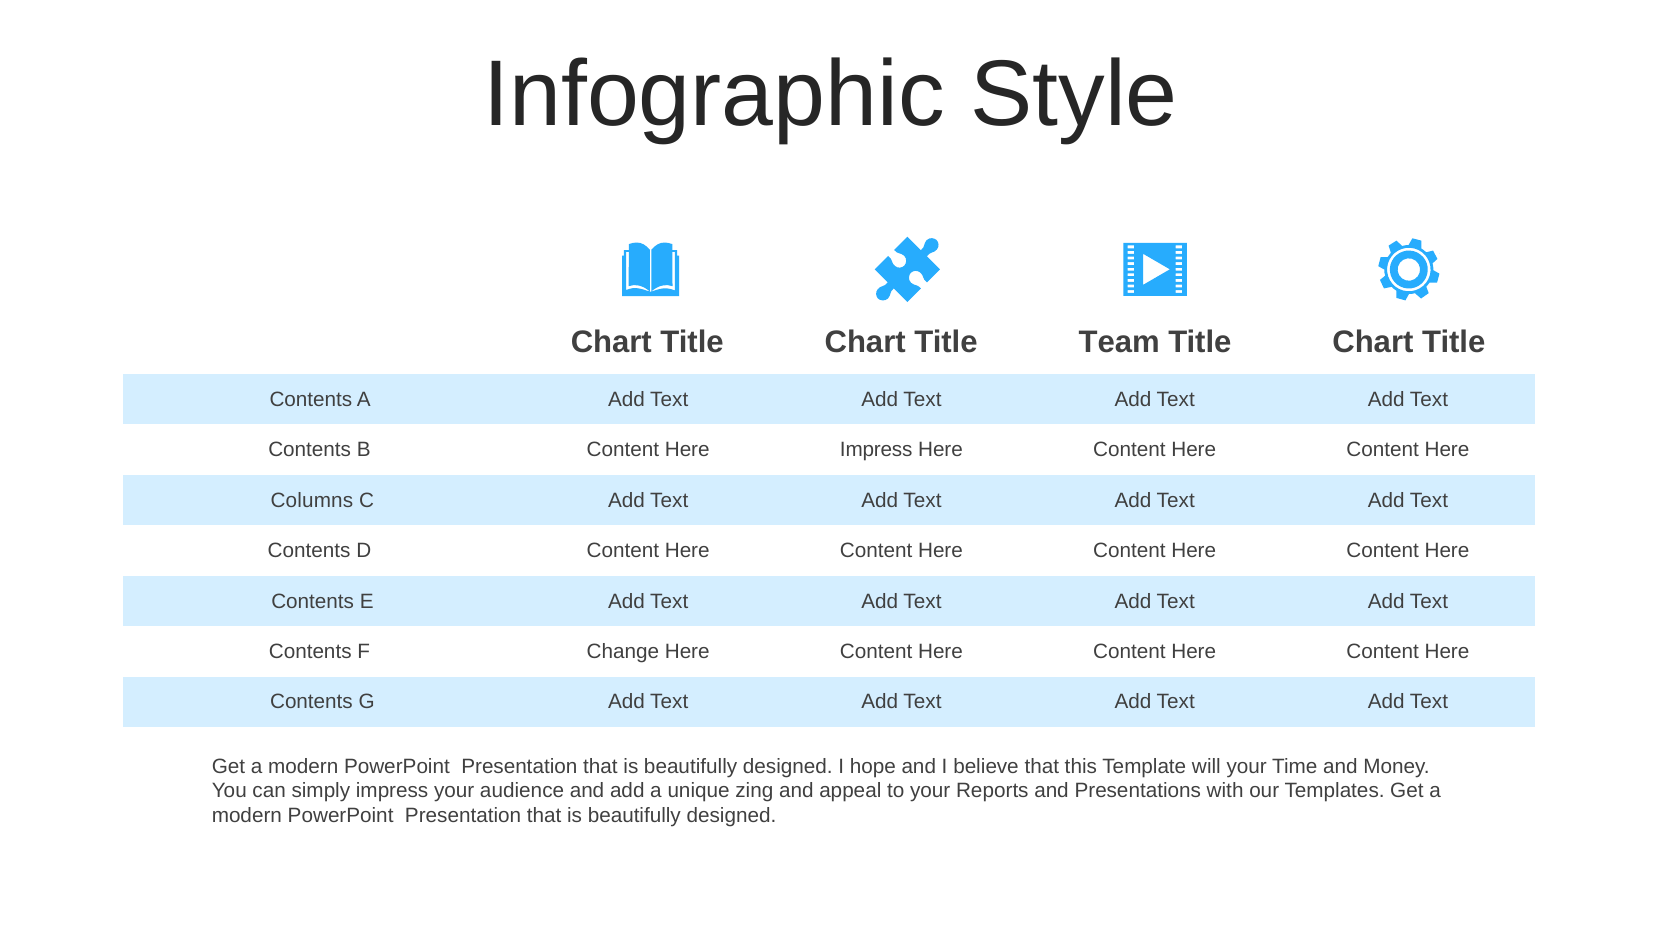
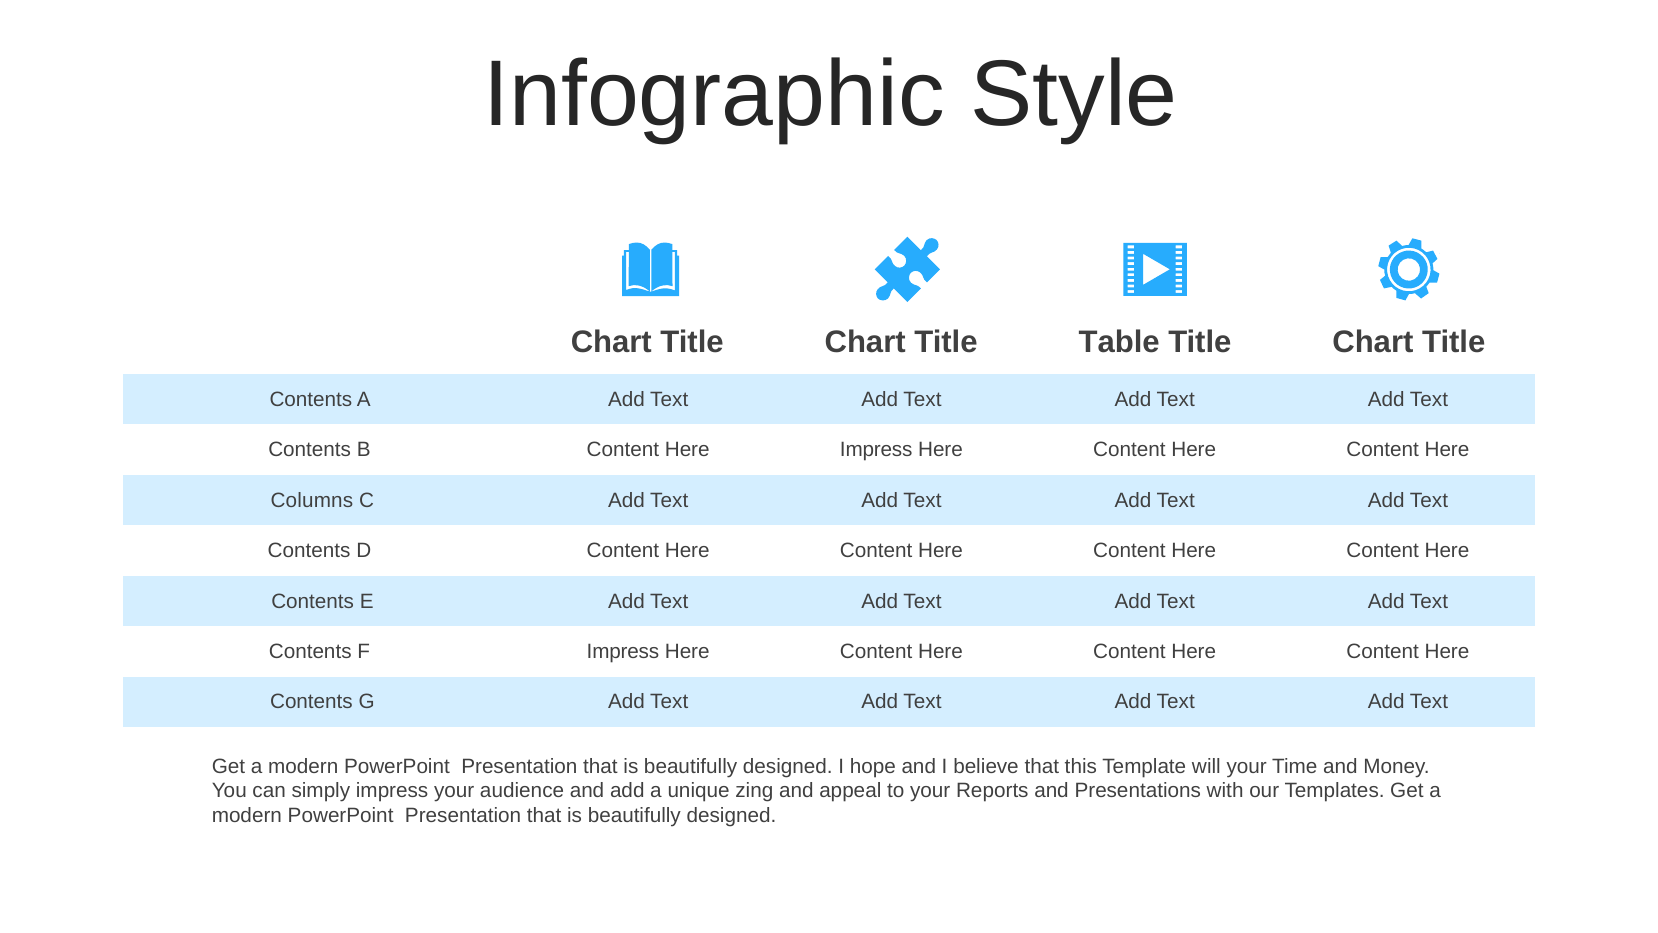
Team: Team -> Table
F Change: Change -> Impress
